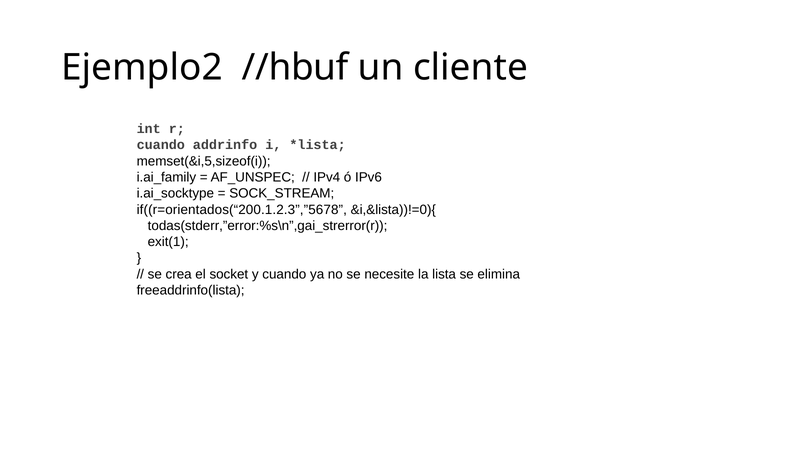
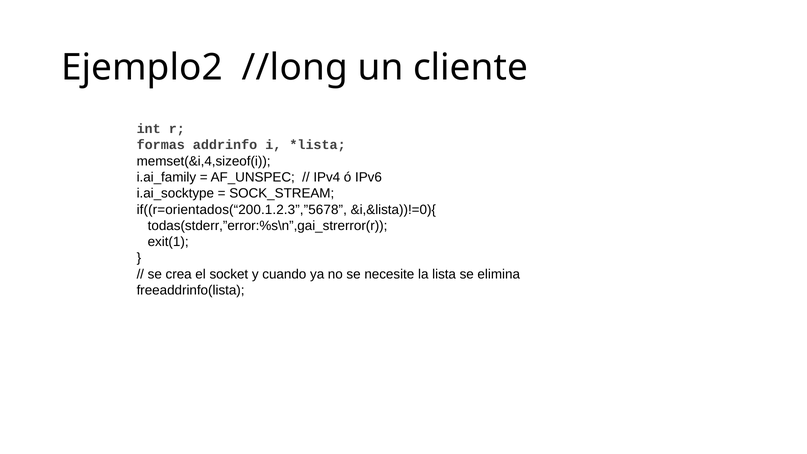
//hbuf: //hbuf -> //long
cuando at (161, 145): cuando -> formas
memset(&i,5,sizeof(i: memset(&i,5,sizeof(i -> memset(&i,4,sizeof(i
